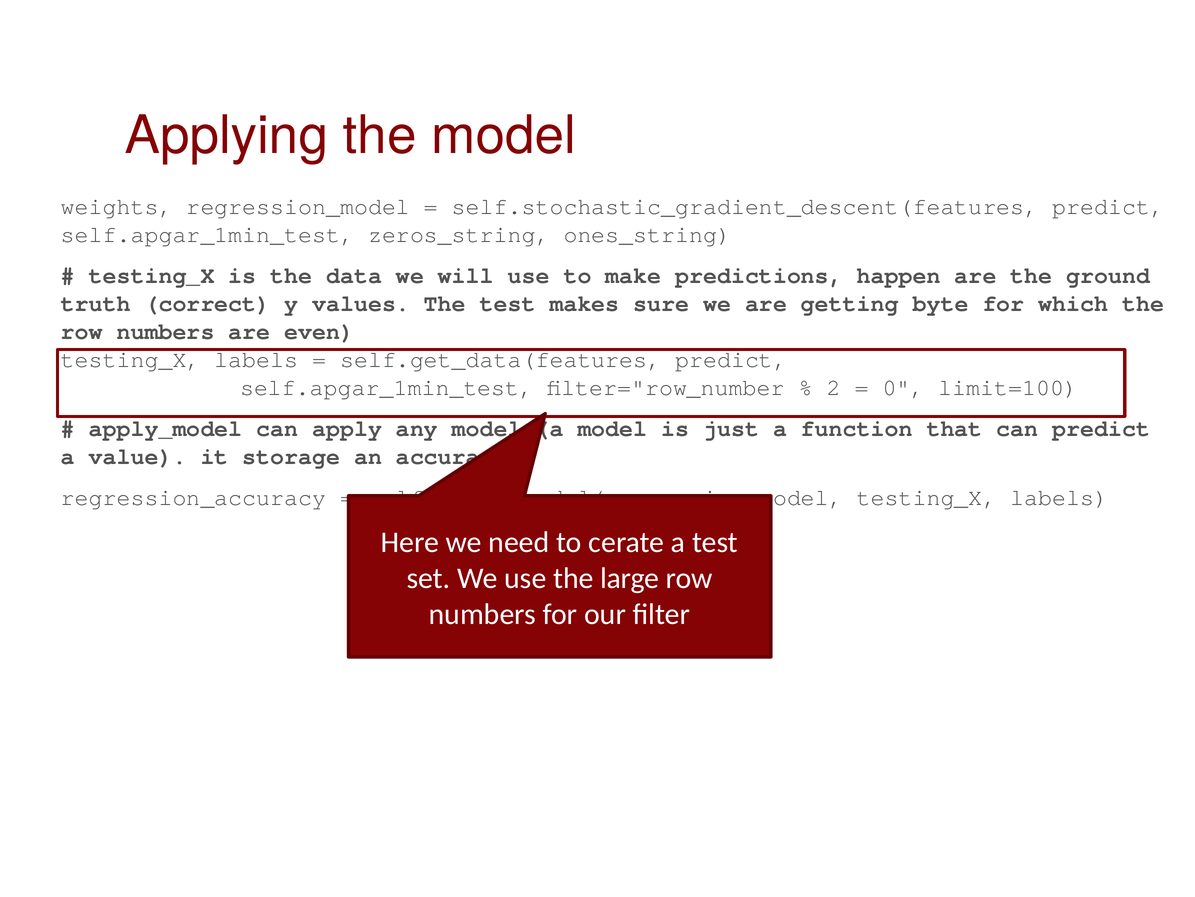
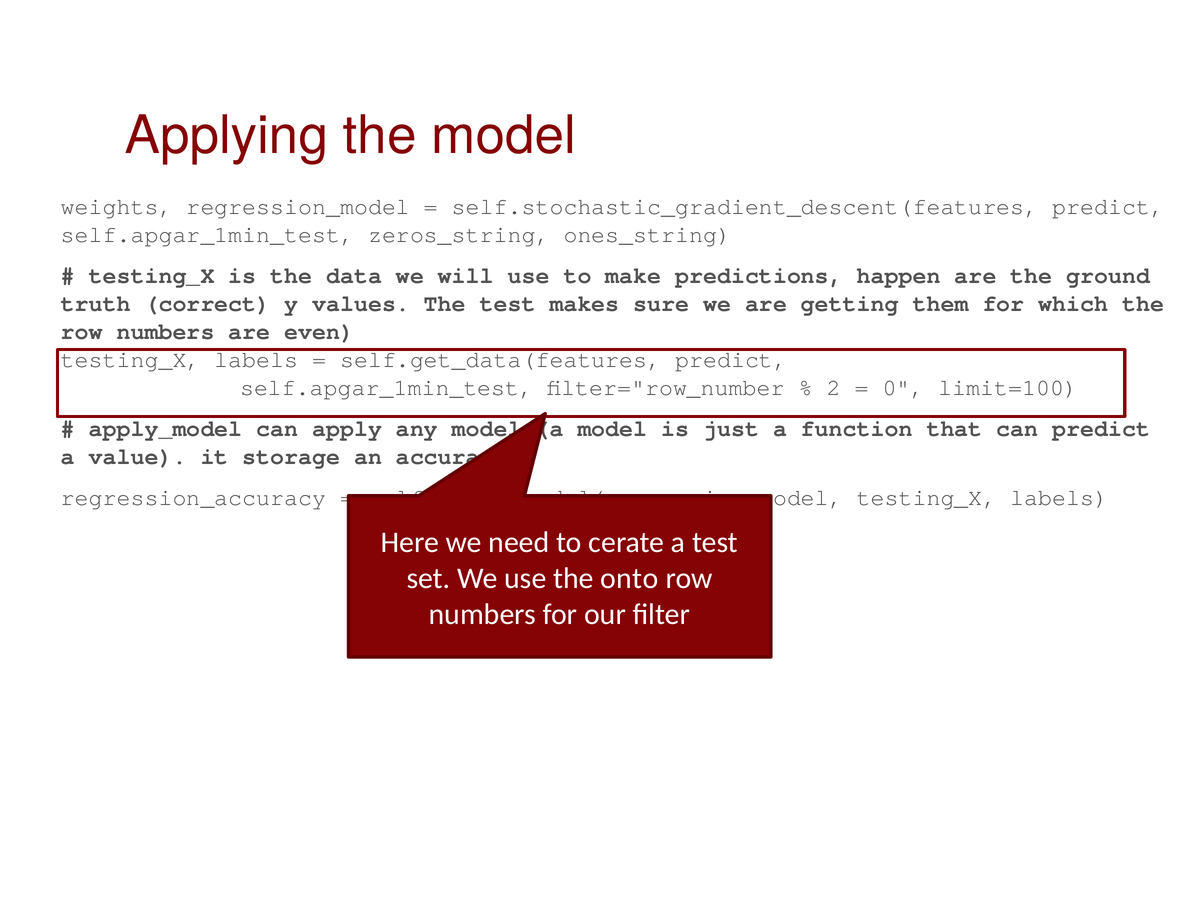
byte: byte -> them
large: large -> onto
